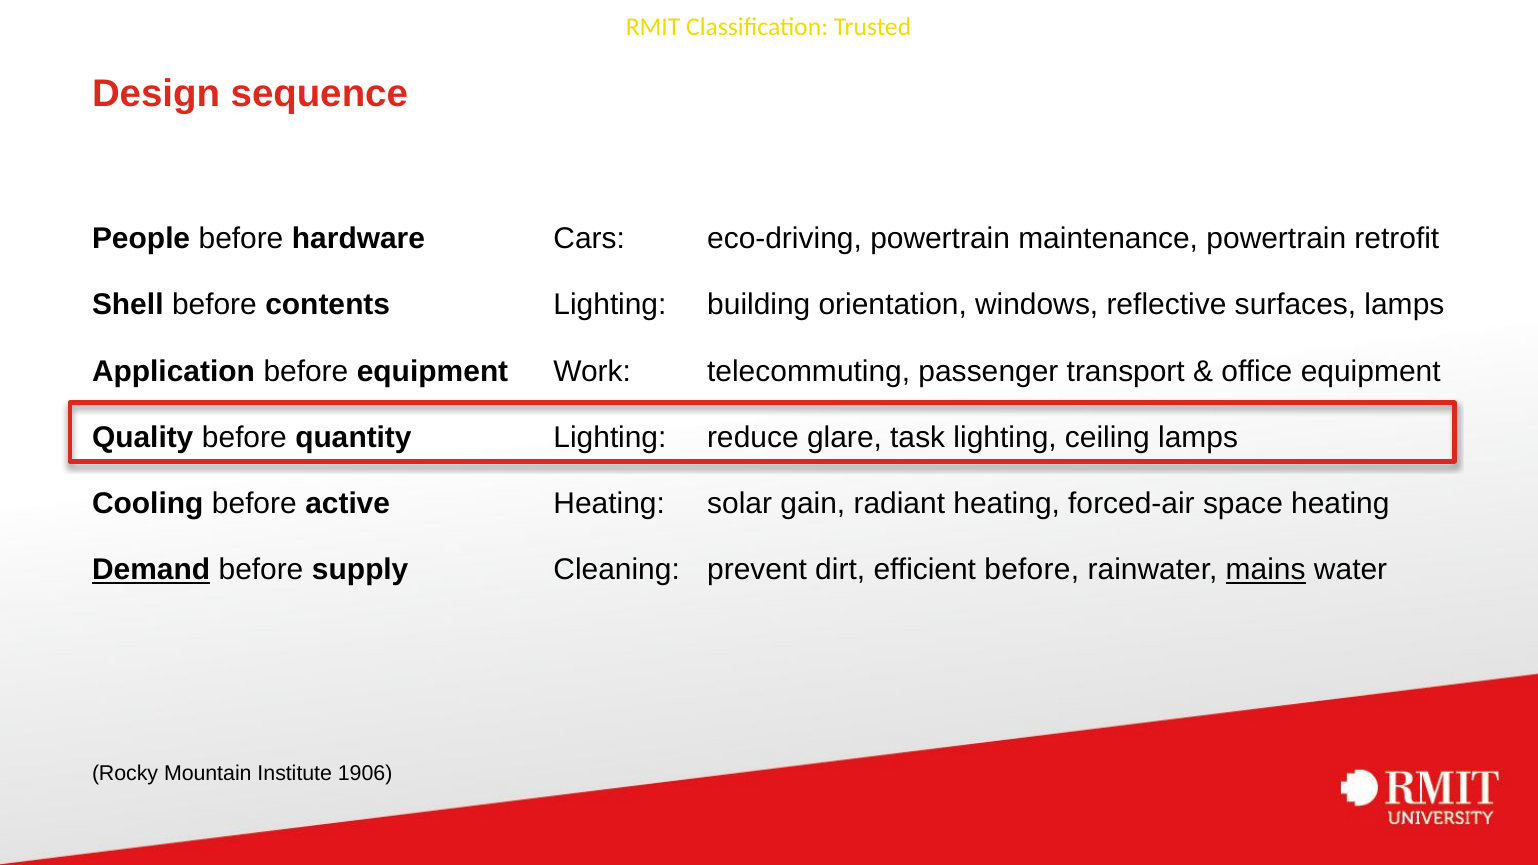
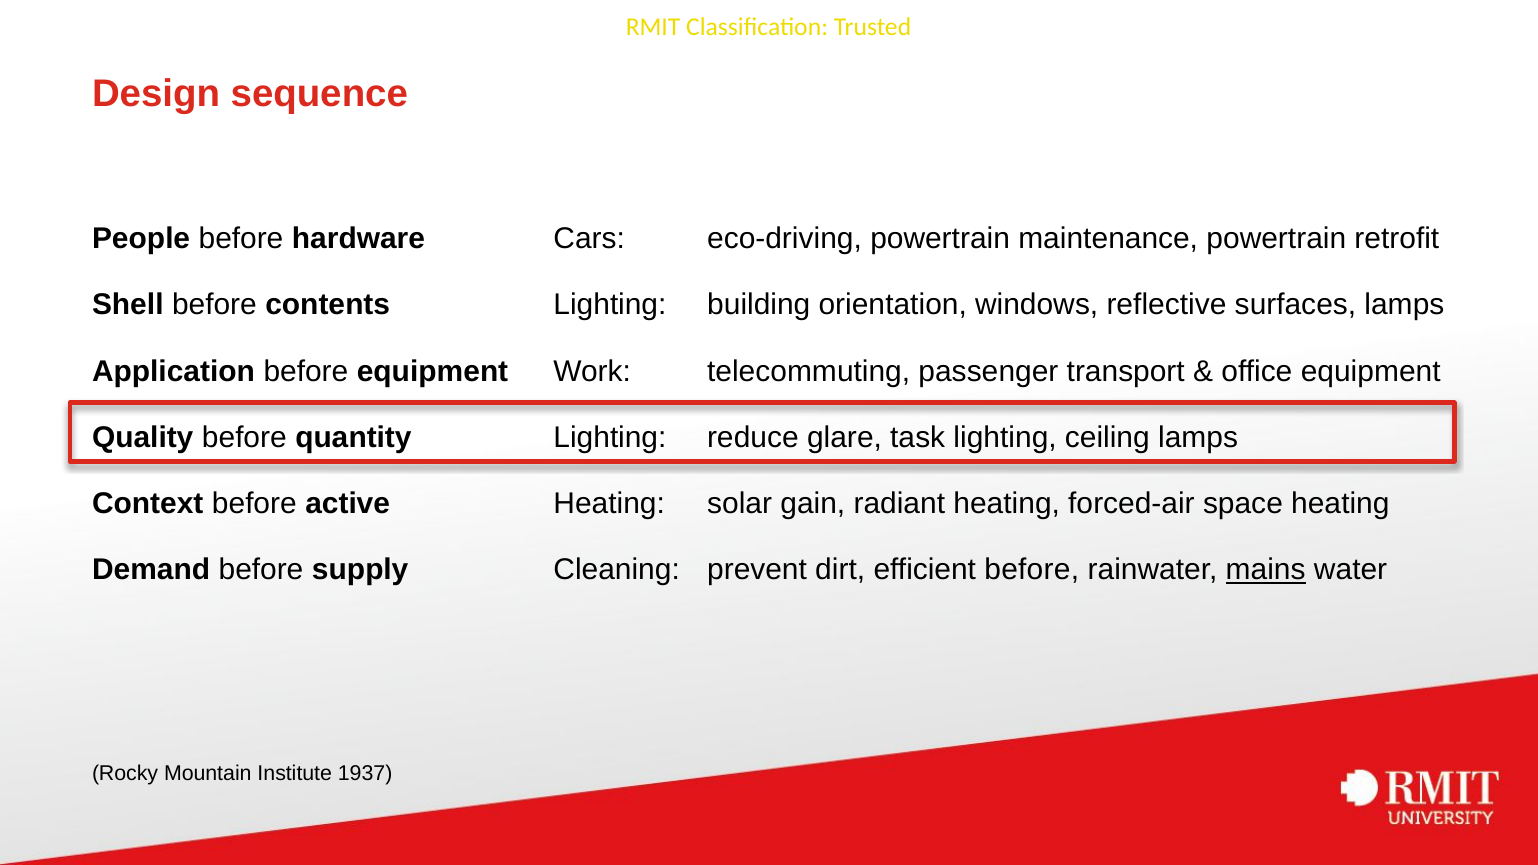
Cooling: Cooling -> Context
Demand underline: present -> none
1906: 1906 -> 1937
